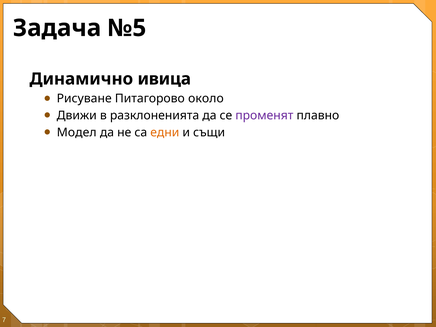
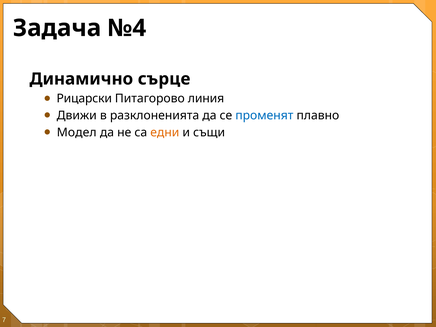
№5: №5 -> №4
ивица: ивица -> сърце
Рисуване: Рисуване -> Рицарски
около: около -> линия
променят colour: purple -> blue
